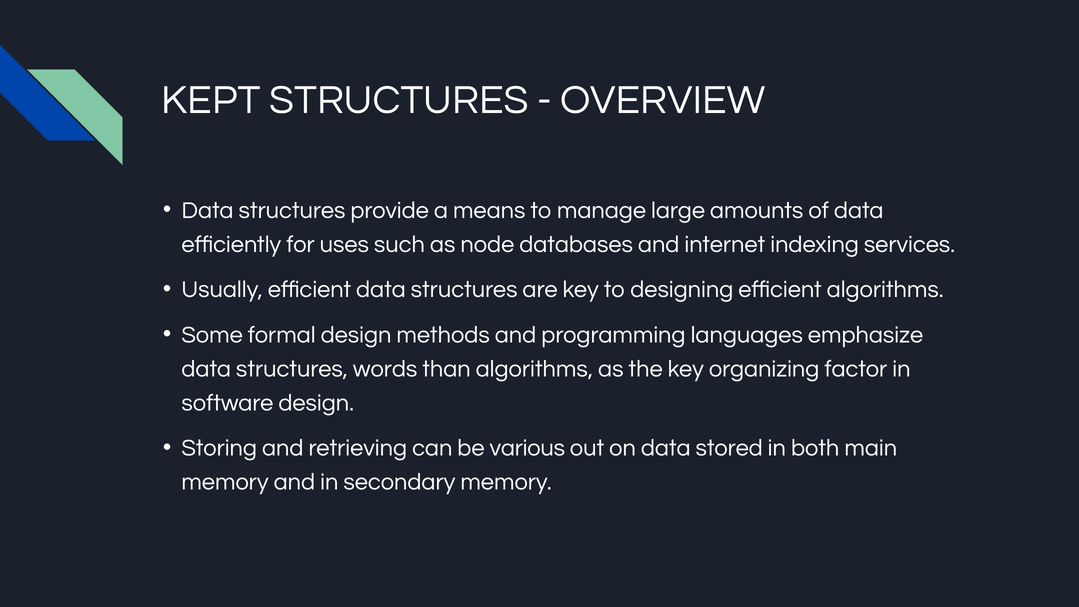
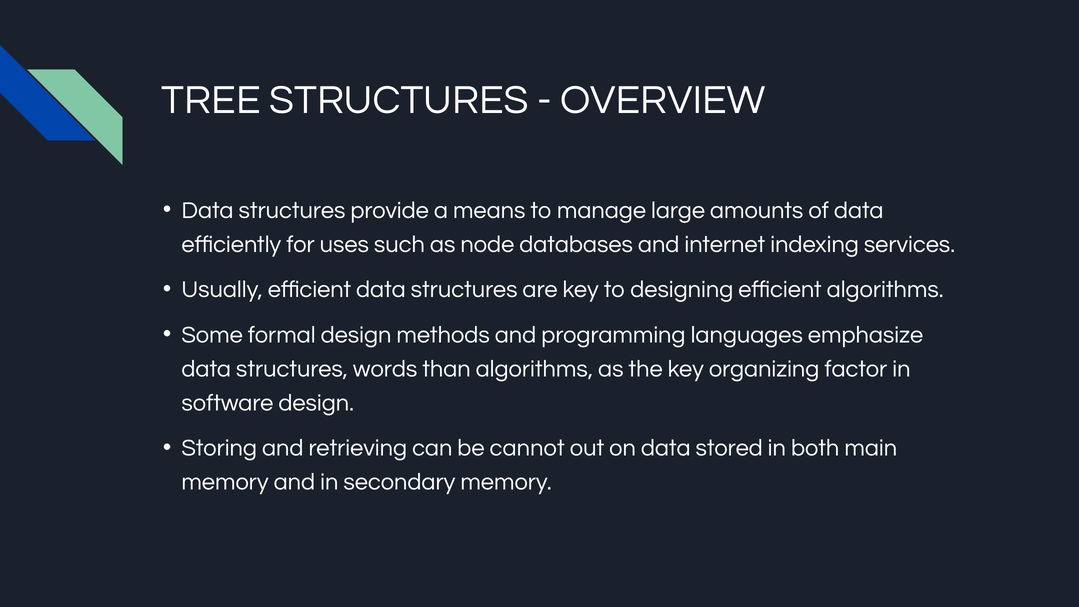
KEPT: KEPT -> TREE
various: various -> cannot
